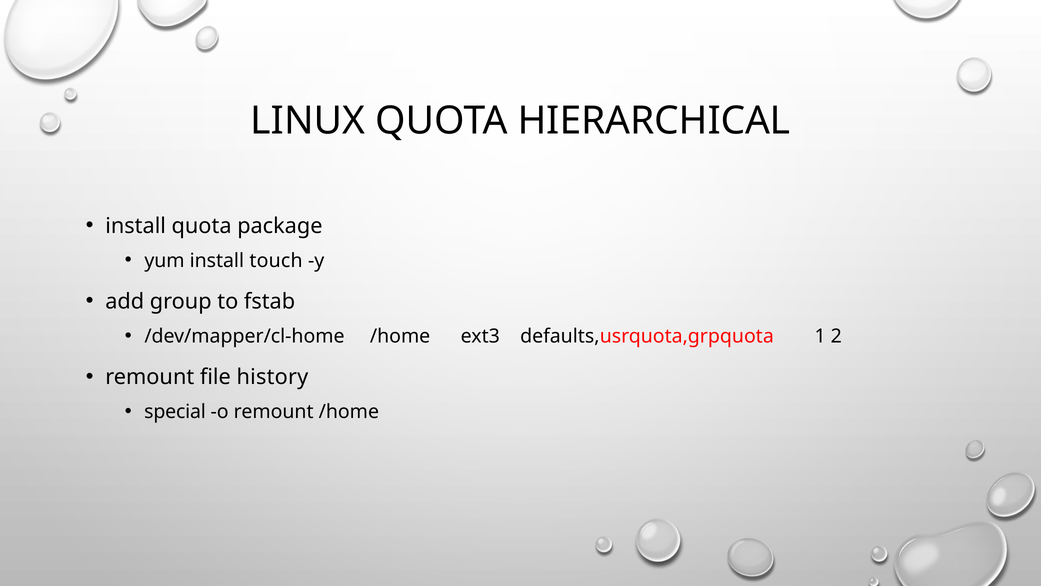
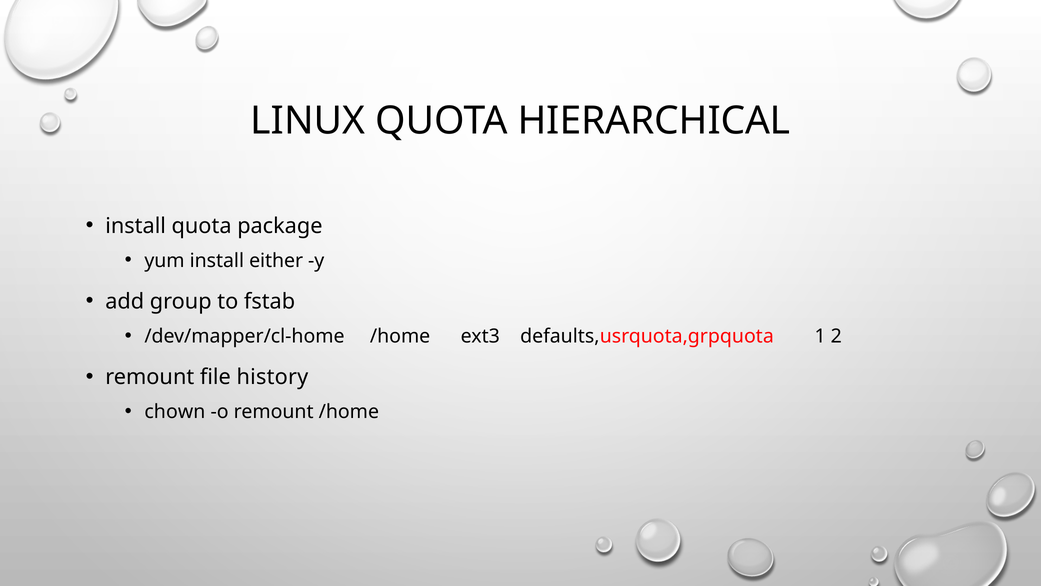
touch: touch -> either
special: special -> chown
